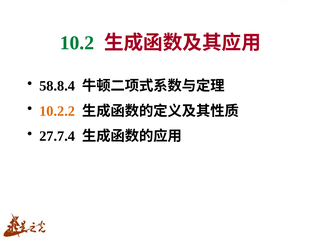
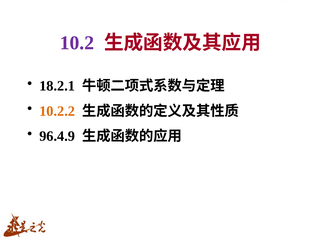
10.2 colour: green -> purple
58.8.4: 58.8.4 -> 18.2.1
27.7.4: 27.7.4 -> 96.4.9
